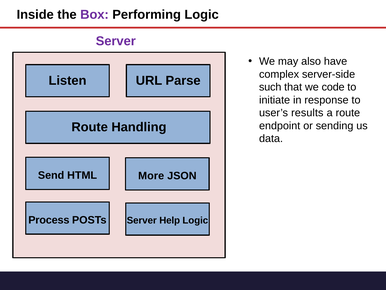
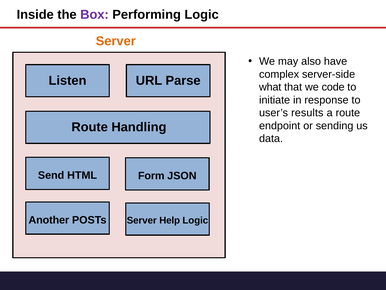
Server at (116, 41) colour: purple -> orange
such: such -> what
More: More -> Form
Process: Process -> Another
